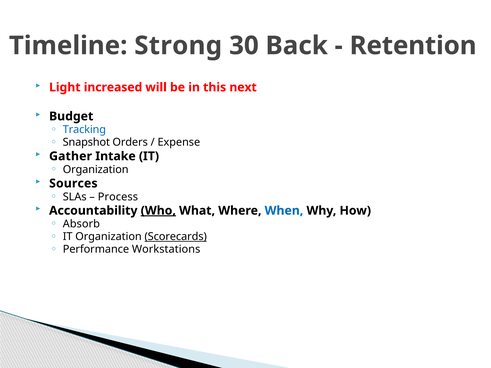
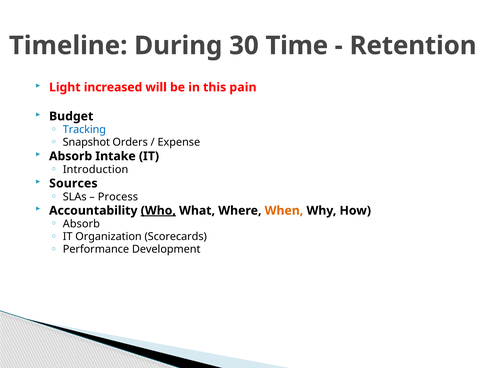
Strong: Strong -> During
Back: Back -> Time
next: next -> pain
Gather at (71, 156): Gather -> Absorb
Organization at (96, 170): Organization -> Introduction
When colour: blue -> orange
Scorecards underline: present -> none
Workstations: Workstations -> Development
